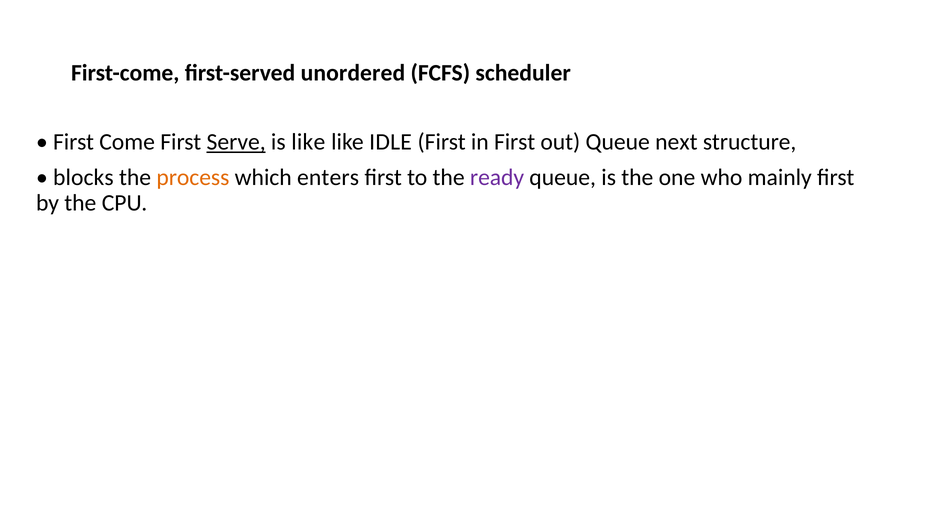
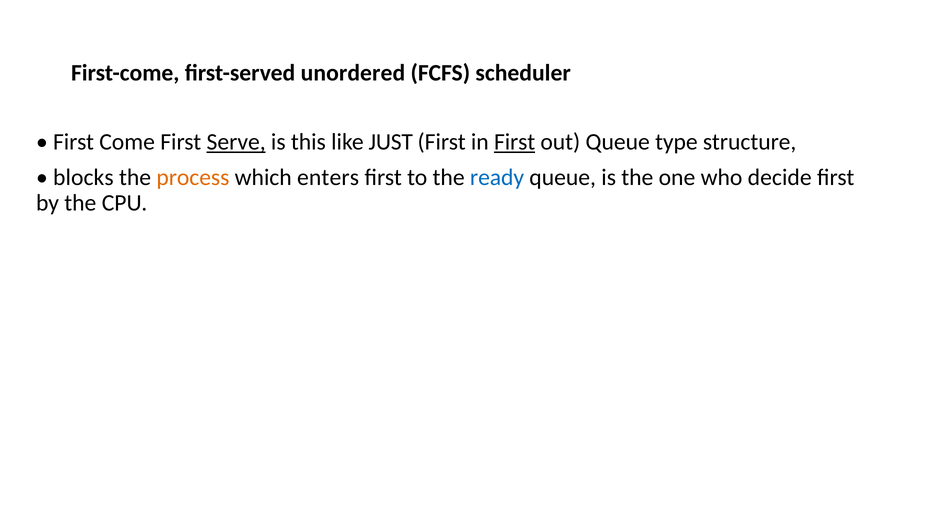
is like: like -> this
IDLE: IDLE -> JUST
First at (515, 142) underline: none -> present
next: next -> type
ready colour: purple -> blue
mainly: mainly -> decide
